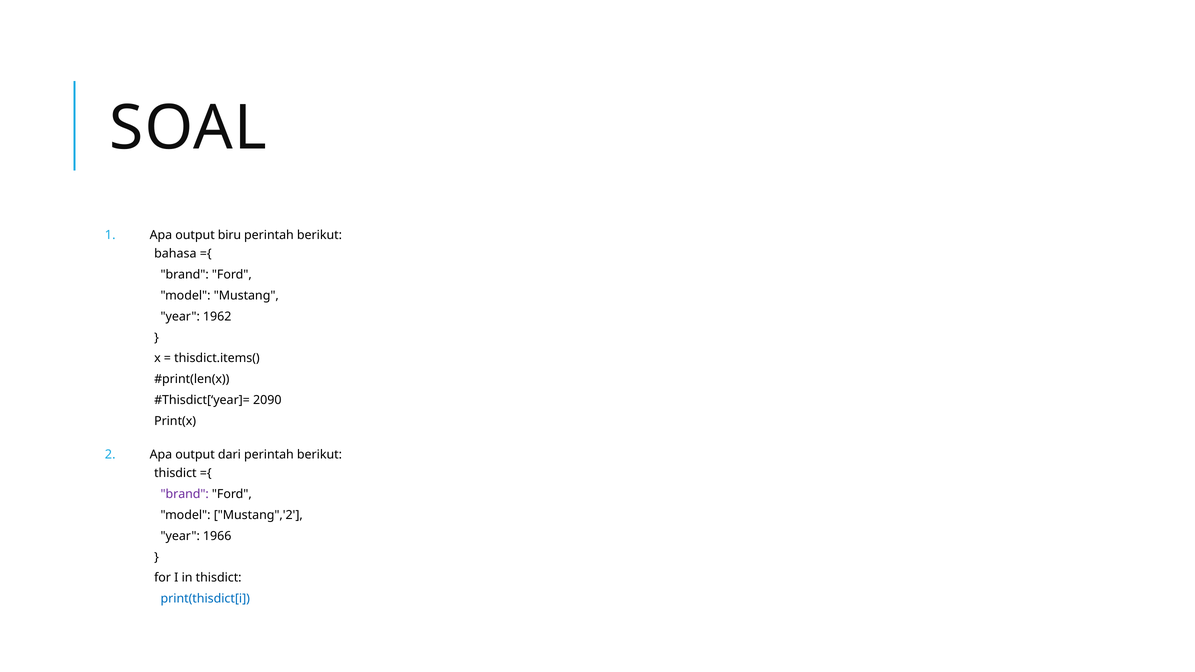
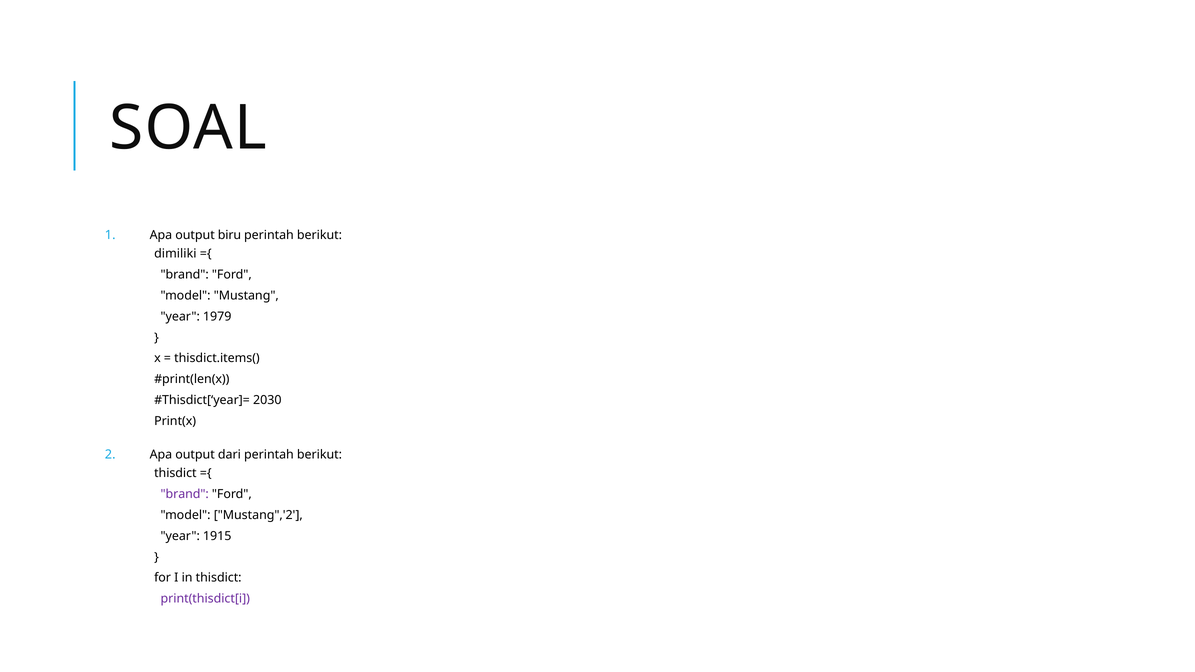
bahasa: bahasa -> dimiliki
1962: 1962 -> 1979
2090: 2090 -> 2030
1966: 1966 -> 1915
print(thisdict[i colour: blue -> purple
